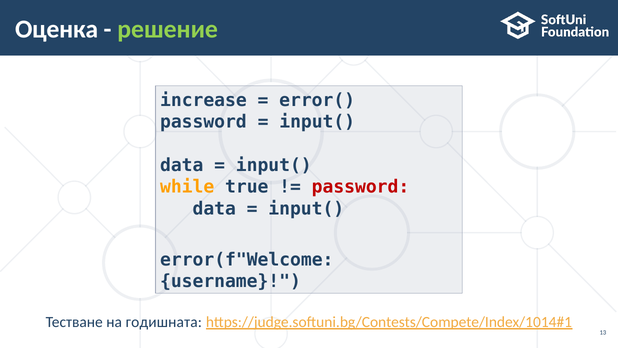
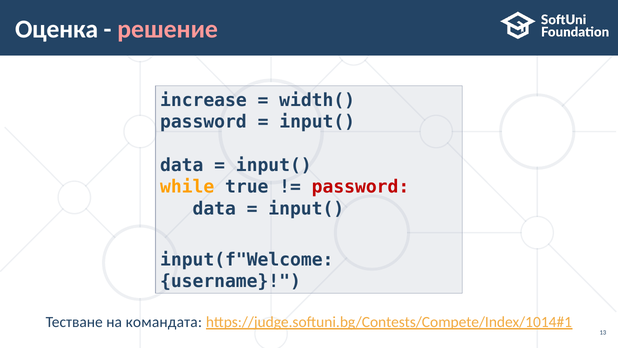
решение colour: light green -> pink
error(: error( -> width(
error(f"Welcome: error(f"Welcome -> input(f"Welcome
годишната: годишната -> командата
